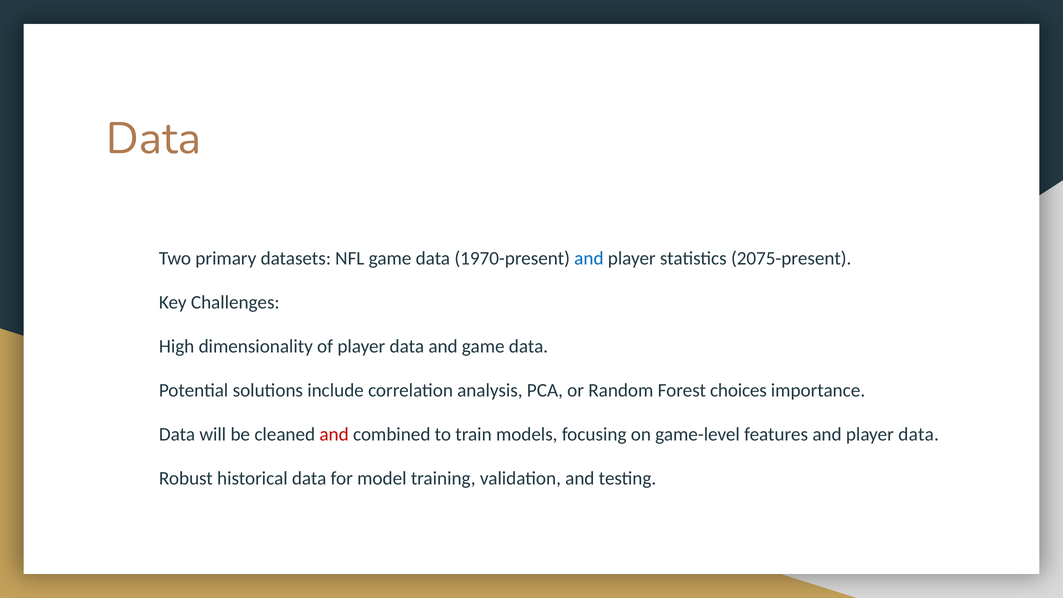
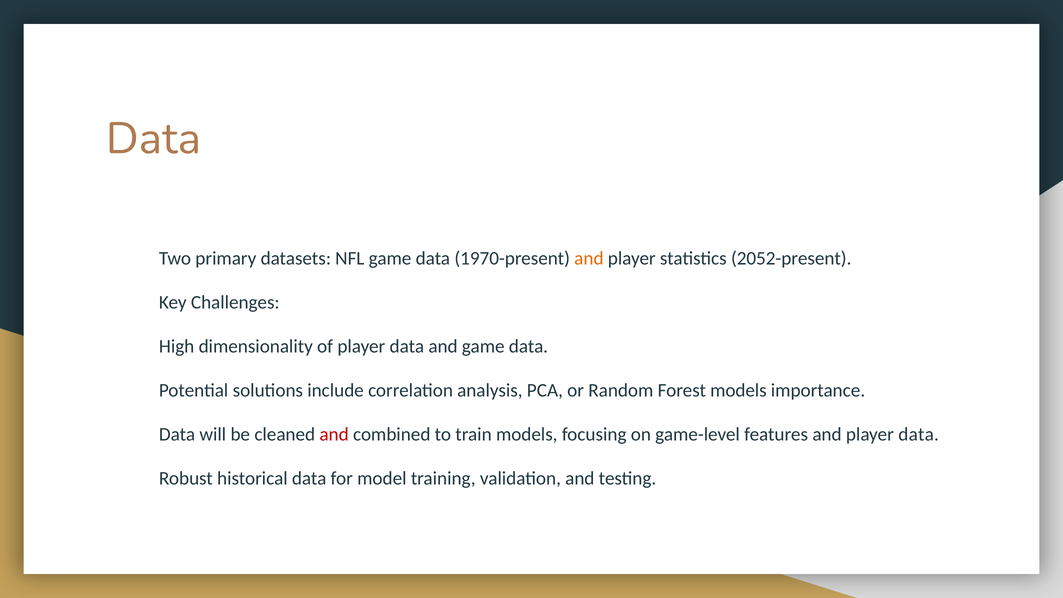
and at (589, 258) colour: blue -> orange
2075-present: 2075-present -> 2052-present
Forest choices: choices -> models
